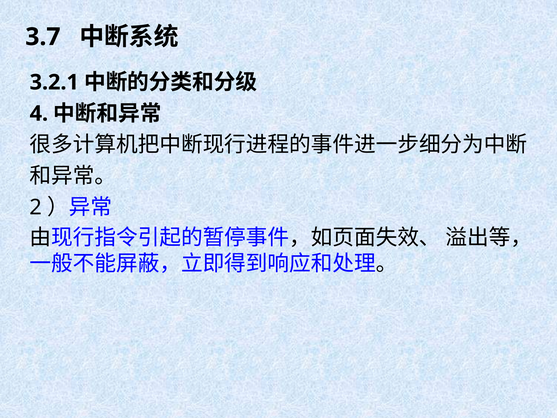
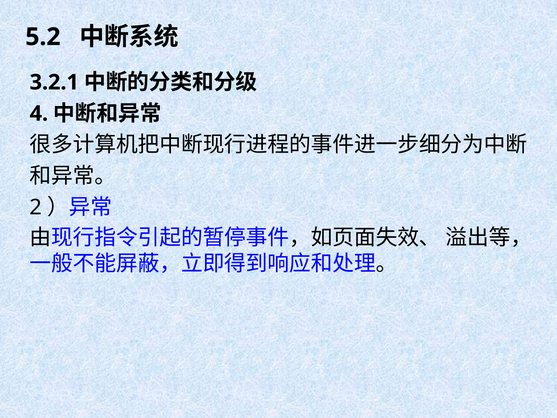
3.7: 3.7 -> 5.2
